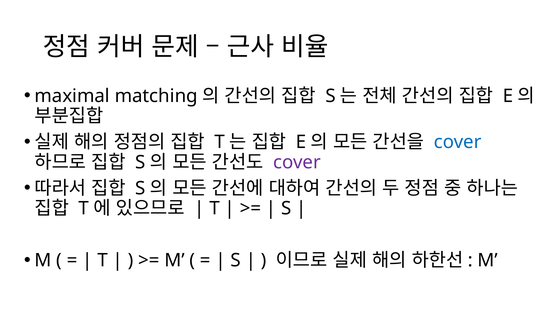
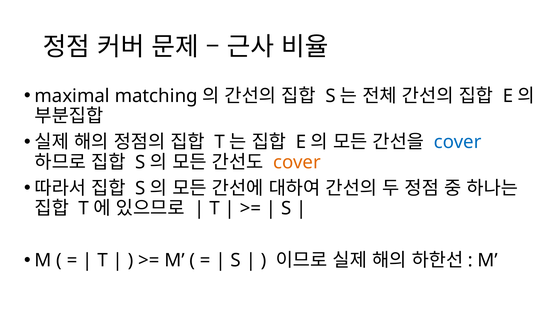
cover at (297, 162) colour: purple -> orange
